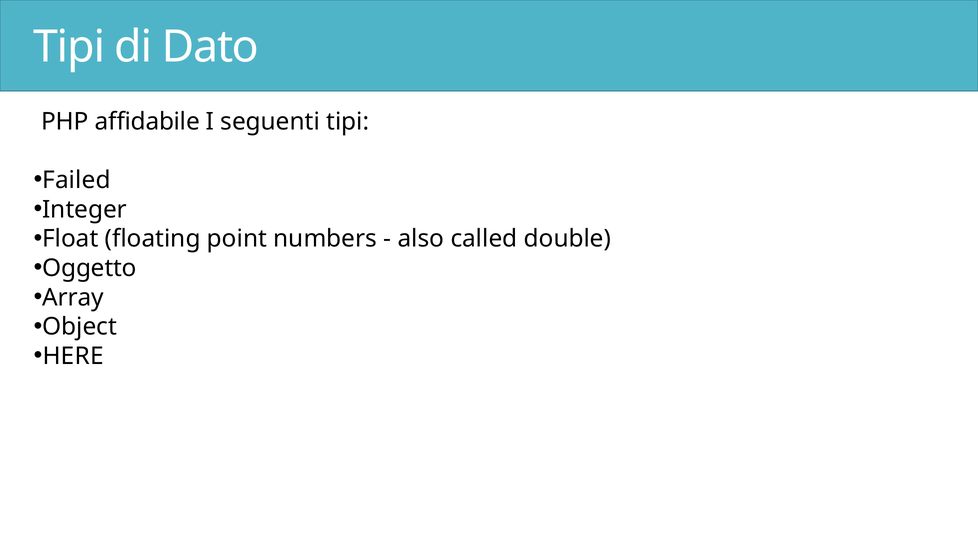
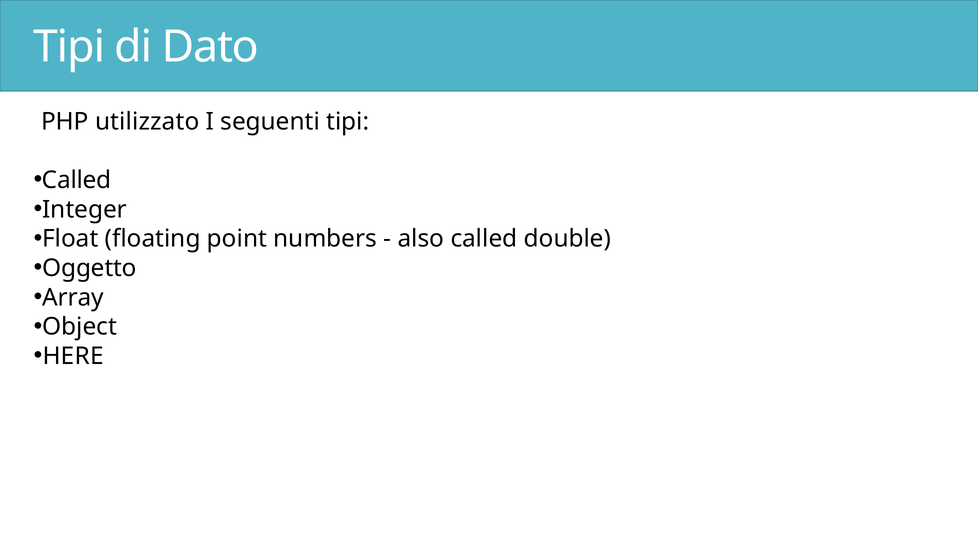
affidabile: affidabile -> utilizzato
Failed at (76, 180): Failed -> Called
